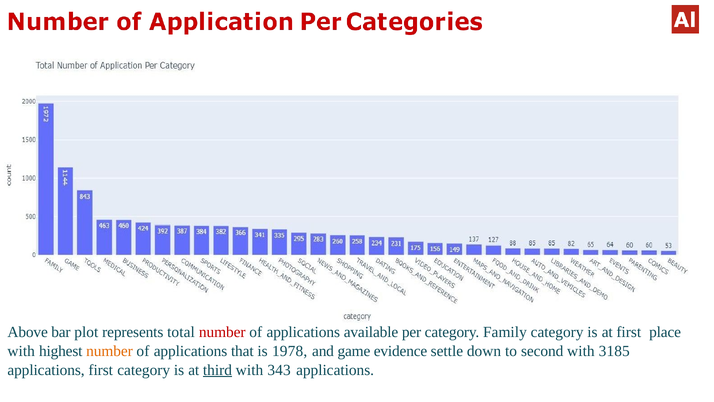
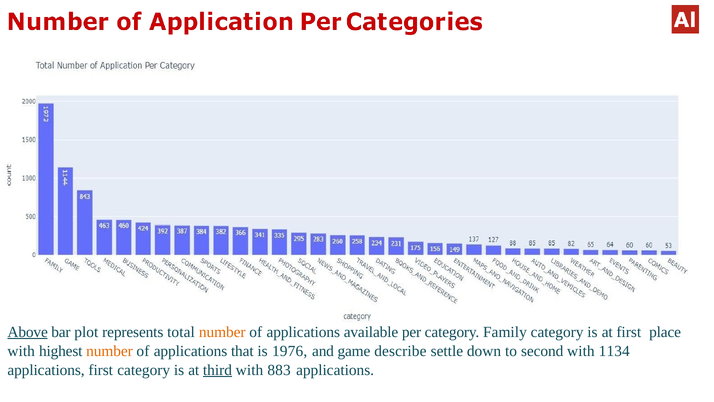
Above underline: none -> present
number at (222, 332) colour: red -> orange
1978: 1978 -> 1976
evidence: evidence -> describe
3185: 3185 -> 1134
343: 343 -> 883
